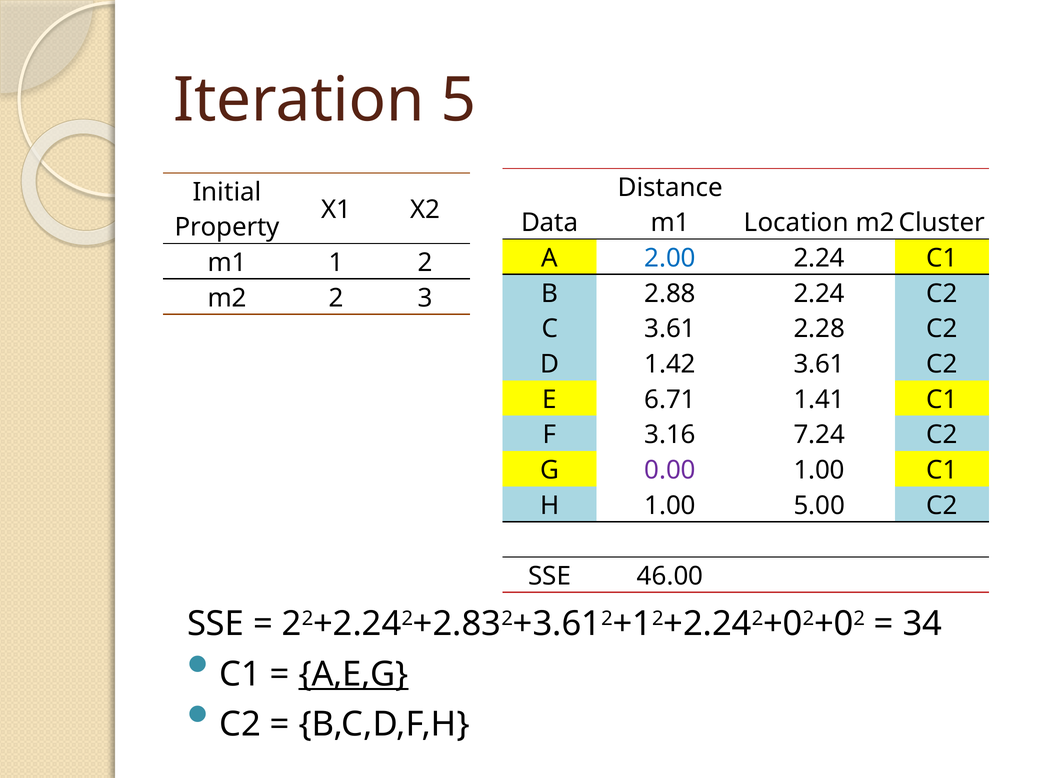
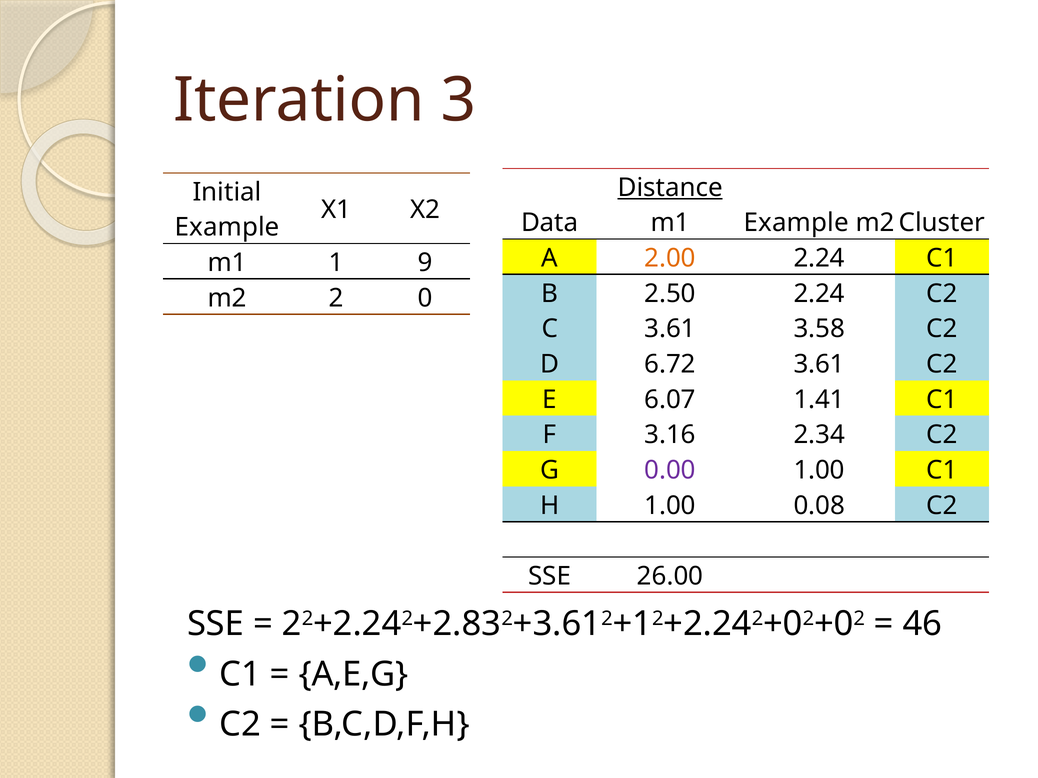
5: 5 -> 3
Distance underline: none -> present
m1 Location: Location -> Example
Property at (227, 227): Property -> Example
2.00 colour: blue -> orange
1 2: 2 -> 9
2.88: 2.88 -> 2.50
3: 3 -> 0
2.28: 2.28 -> 3.58
1.42: 1.42 -> 6.72
6.71: 6.71 -> 6.07
7.24: 7.24 -> 2.34
5.00: 5.00 -> 0.08
46.00: 46.00 -> 26.00
34: 34 -> 46
A,E,G underline: present -> none
